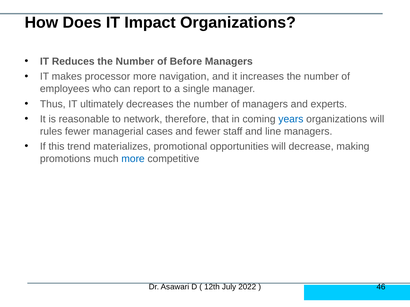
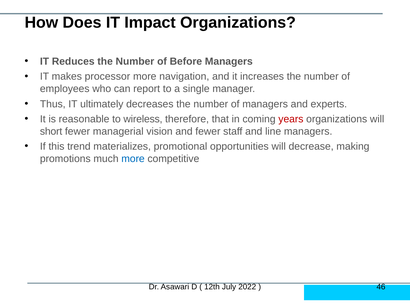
network: network -> wireless
years colour: blue -> red
rules: rules -> short
cases: cases -> vision
